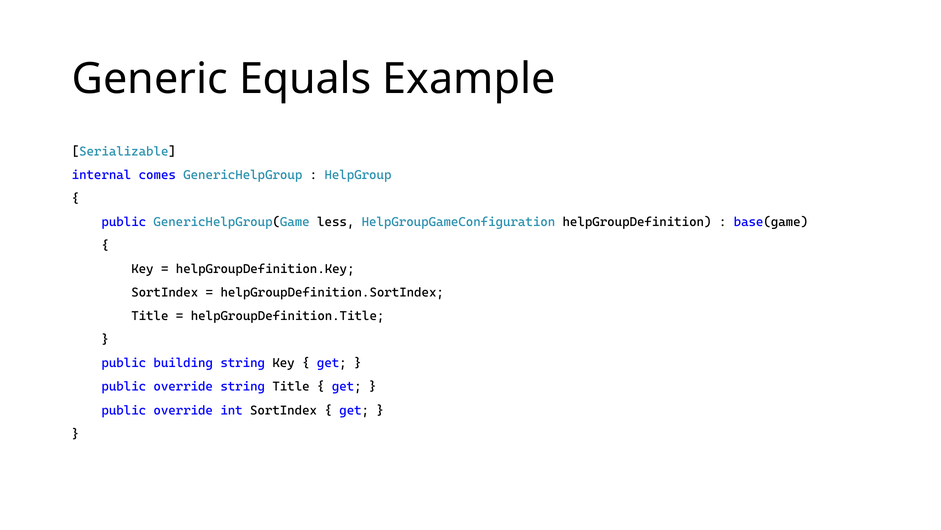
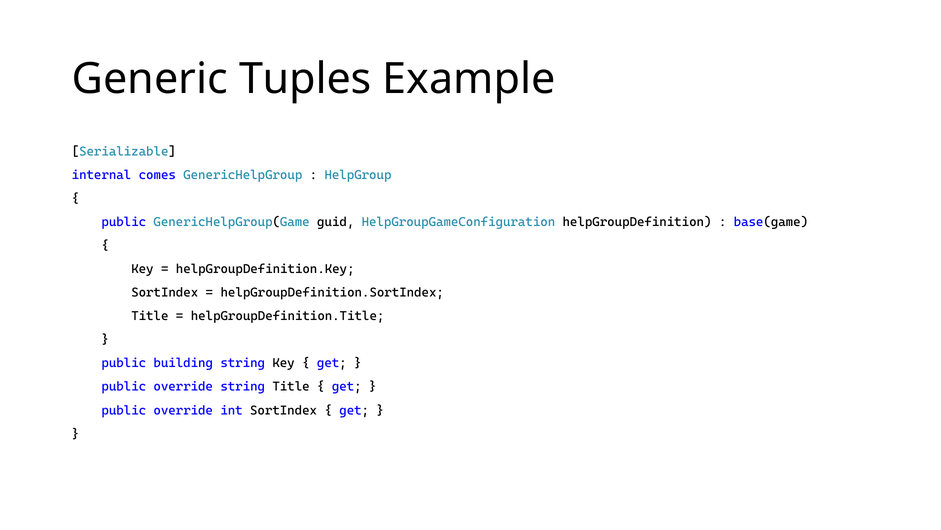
Equals: Equals -> Tuples
less: less -> guid
